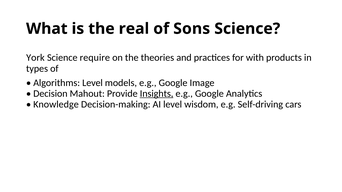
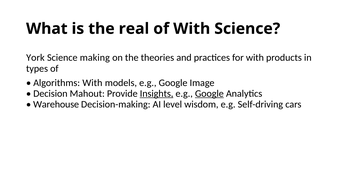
of Sons: Sons -> With
require: require -> making
Algorithms Level: Level -> With
Google at (209, 94) underline: none -> present
Knowledge: Knowledge -> Warehouse
